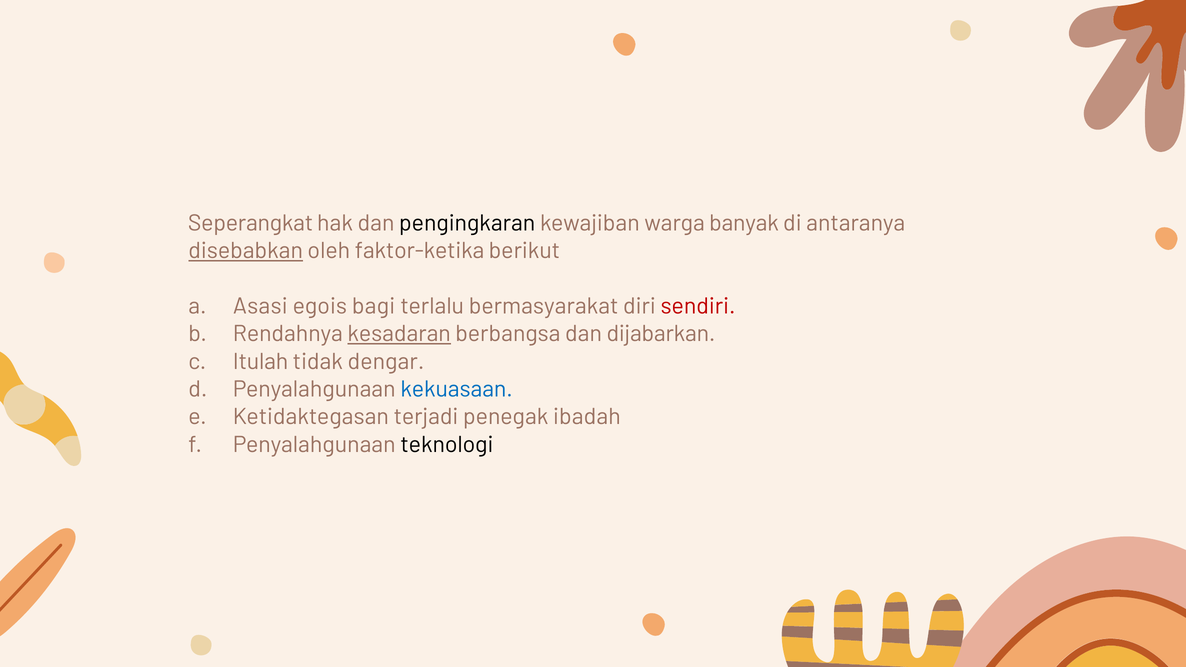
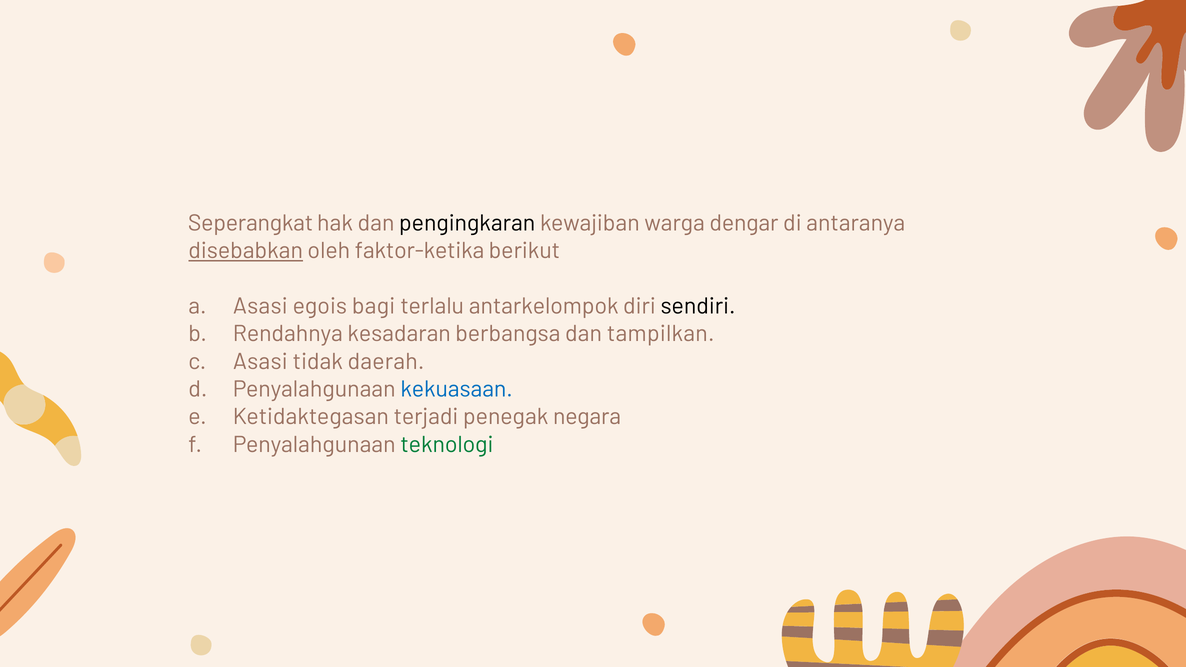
banyak: banyak -> dengar
bermasyarakat: bermasyarakat -> antarkelompok
sendiri colour: red -> black
kesadaran underline: present -> none
dijabarkan: dijabarkan -> tampilkan
Itulah at (261, 362): Itulah -> Asasi
dengar: dengar -> daerah
ibadah: ibadah -> negara
teknologi colour: black -> green
